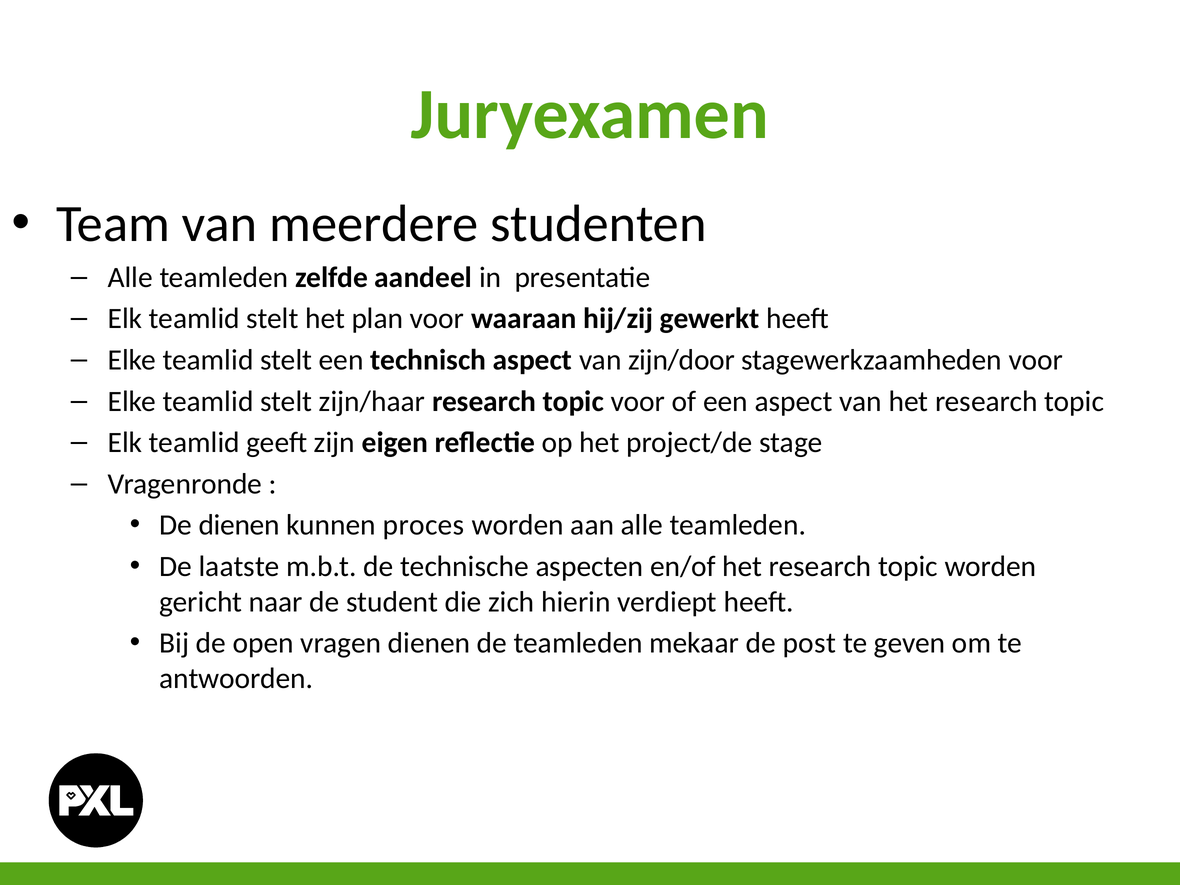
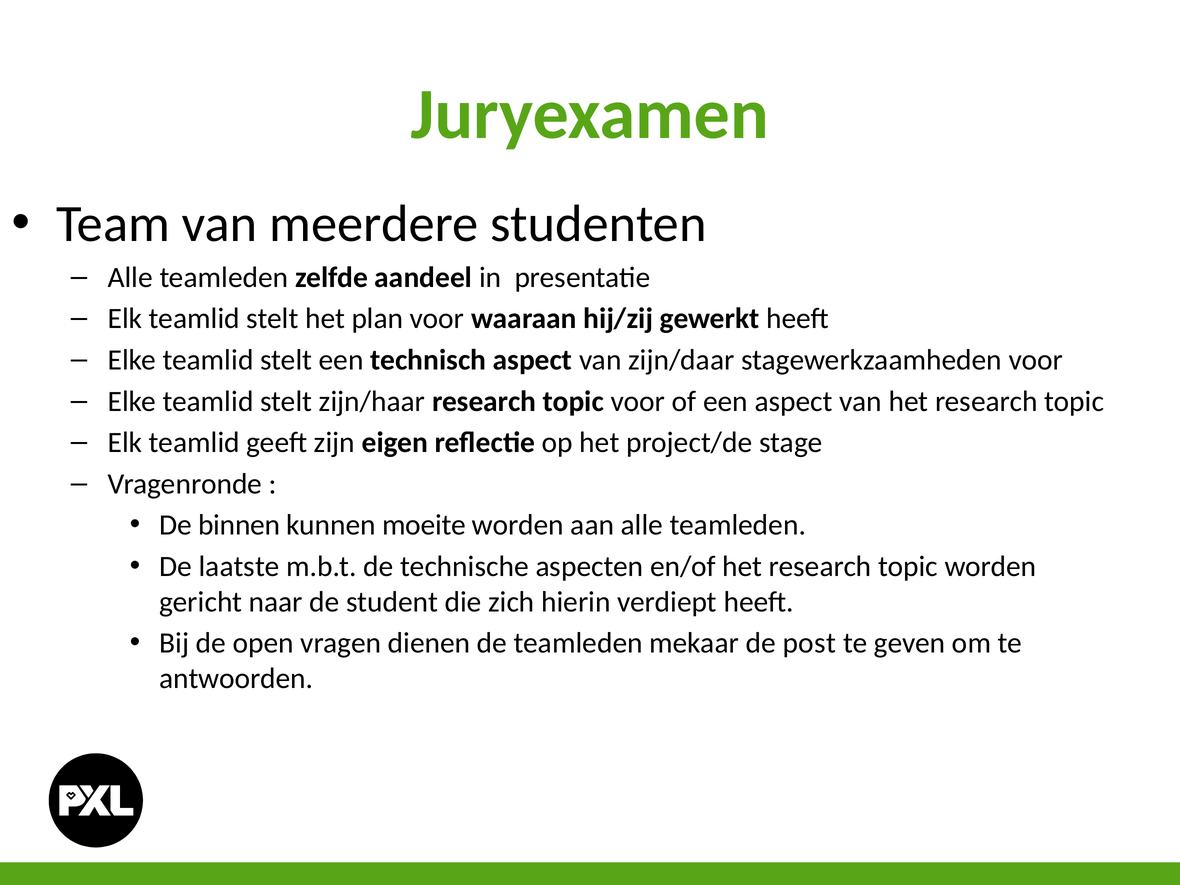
zijn/door: zijn/door -> zijn/daar
De dienen: dienen -> binnen
proces: proces -> moeite
